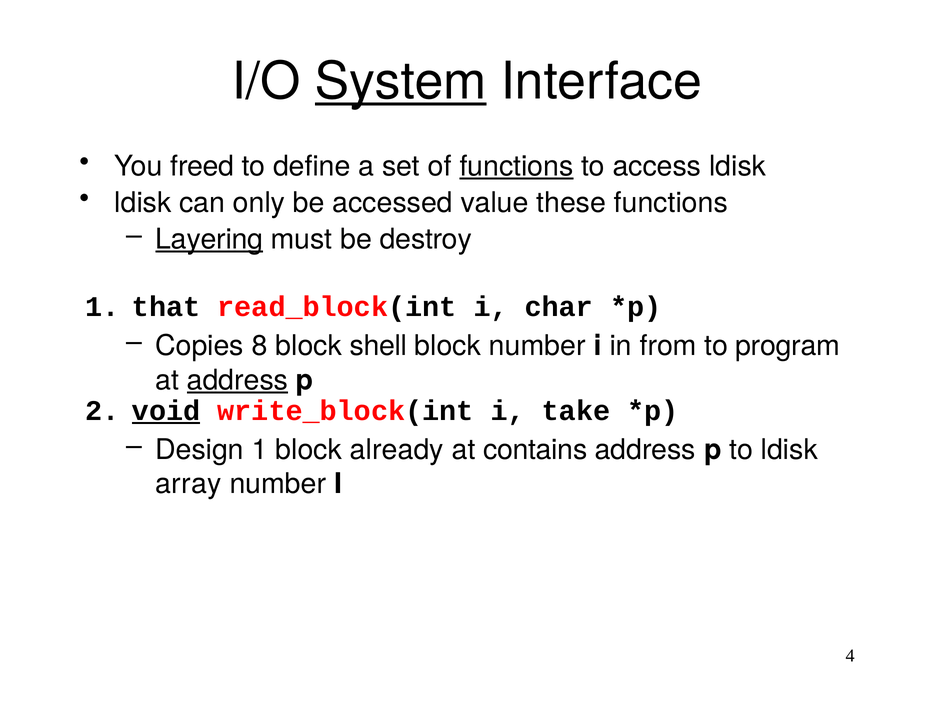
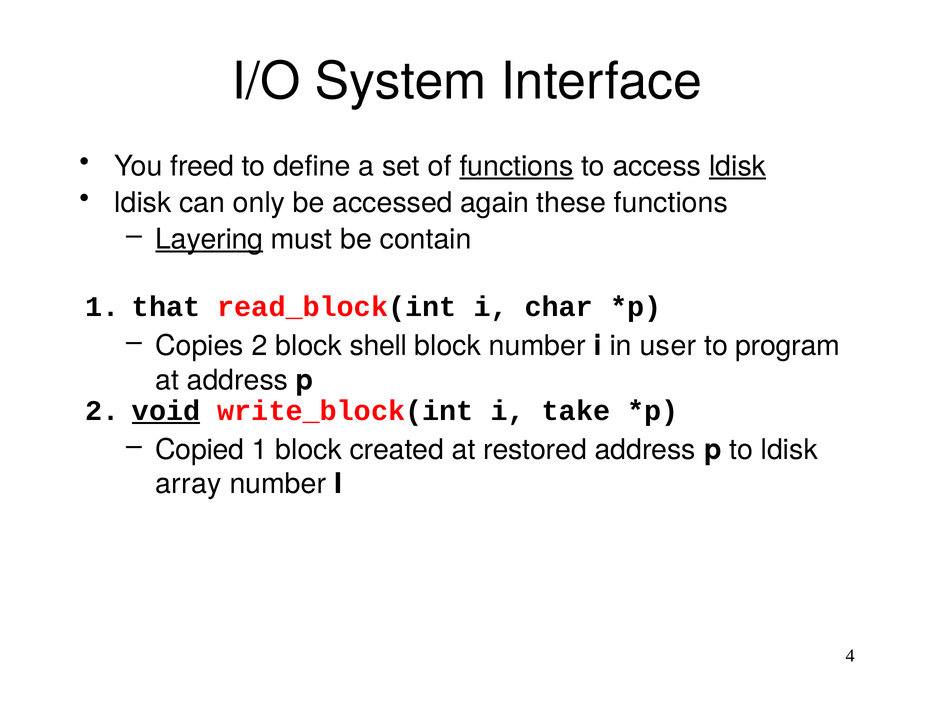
System underline: present -> none
ldisk at (738, 166) underline: none -> present
value: value -> again
destroy: destroy -> contain
Copies 8: 8 -> 2
from: from -> user
address at (237, 380) underline: present -> none
Design: Design -> Copied
already: already -> created
contains: contains -> restored
